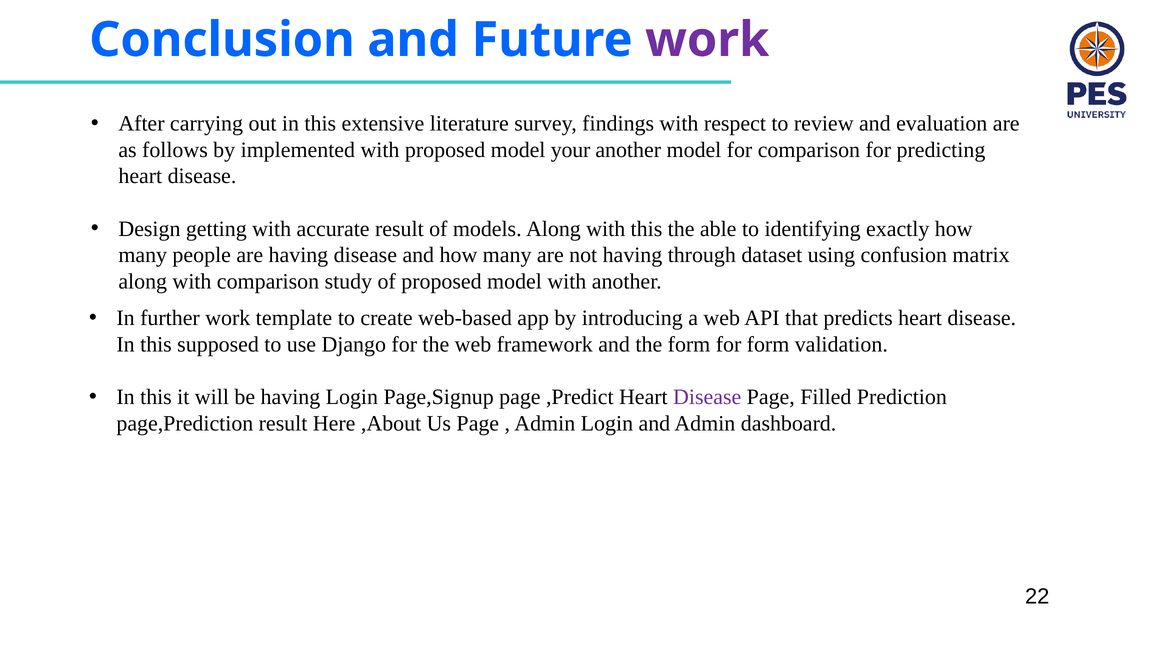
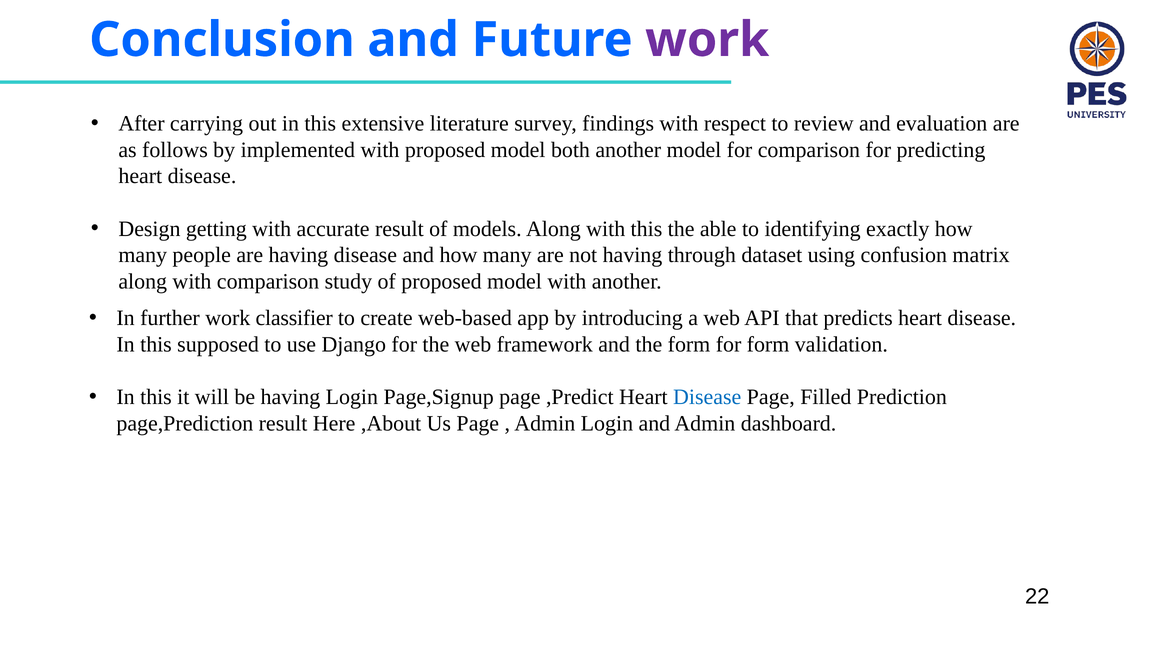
your: your -> both
template: template -> classifier
Disease at (707, 397) colour: purple -> blue
